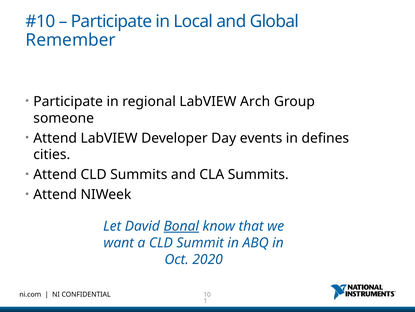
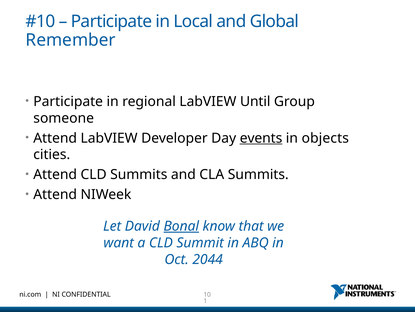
Arch: Arch -> Until
events underline: none -> present
defines: defines -> objects
2020: 2020 -> 2044
